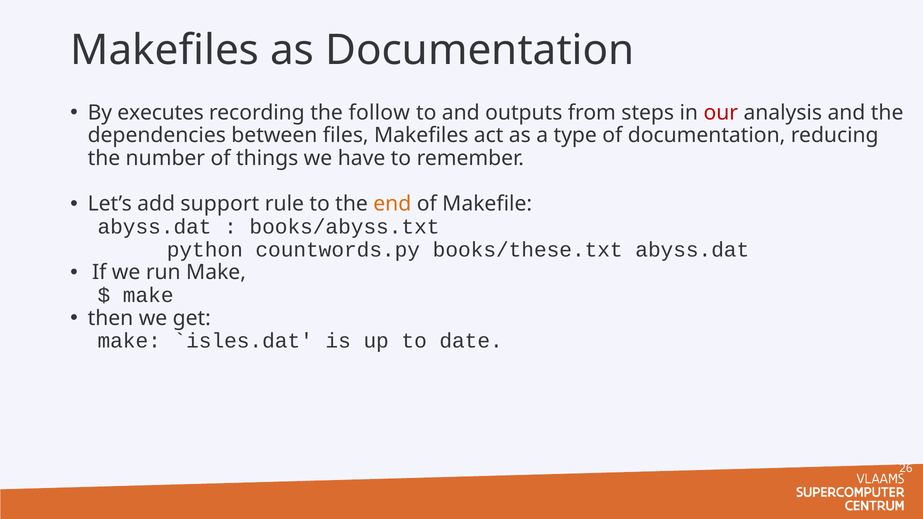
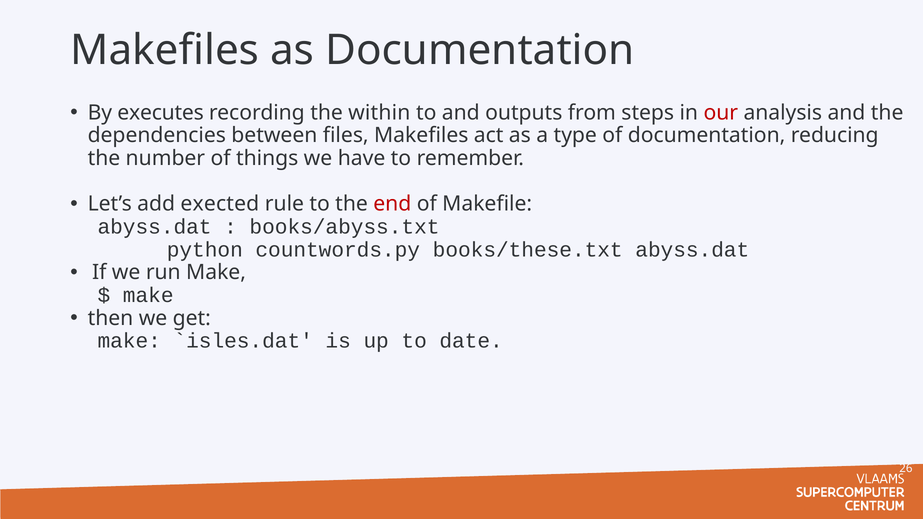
follow: follow -> within
support: support -> exected
end colour: orange -> red
